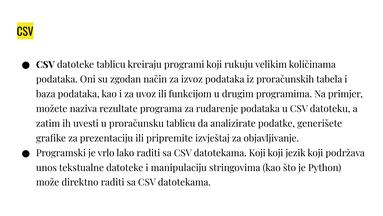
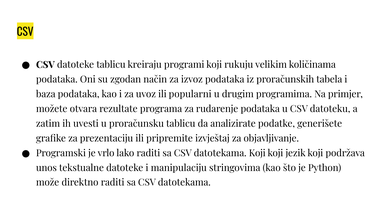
funkcijom: funkcijom -> popularni
naziva: naziva -> otvara
